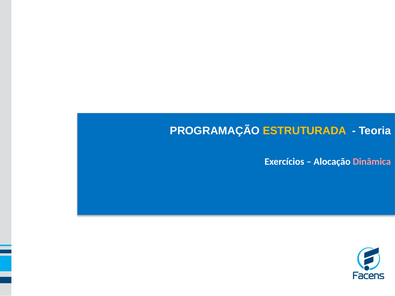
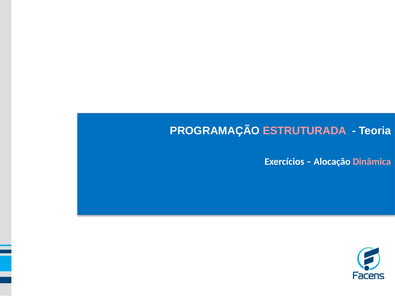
ESTRUTURADA colour: yellow -> pink
